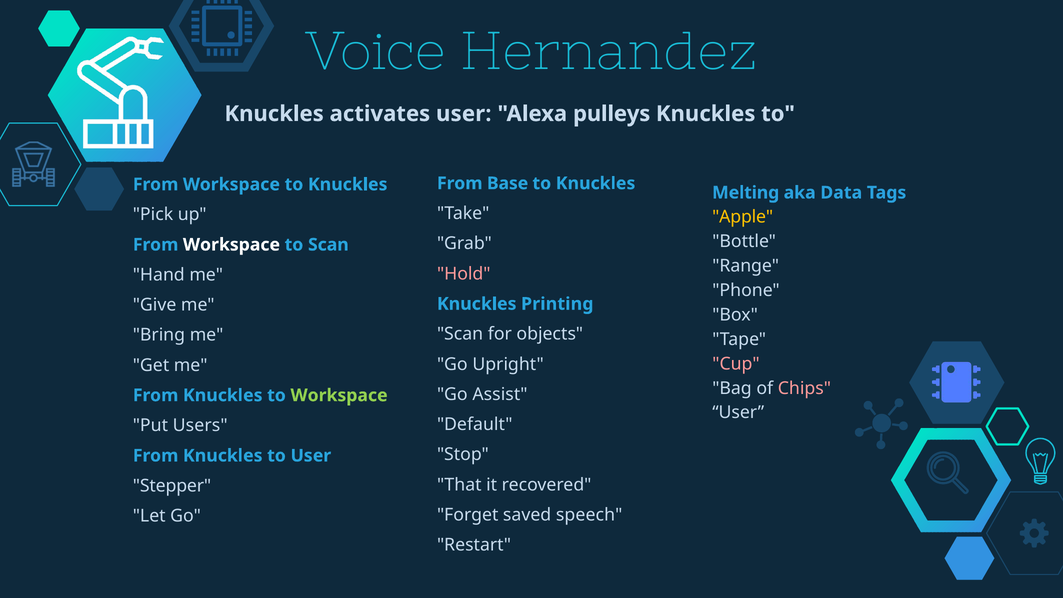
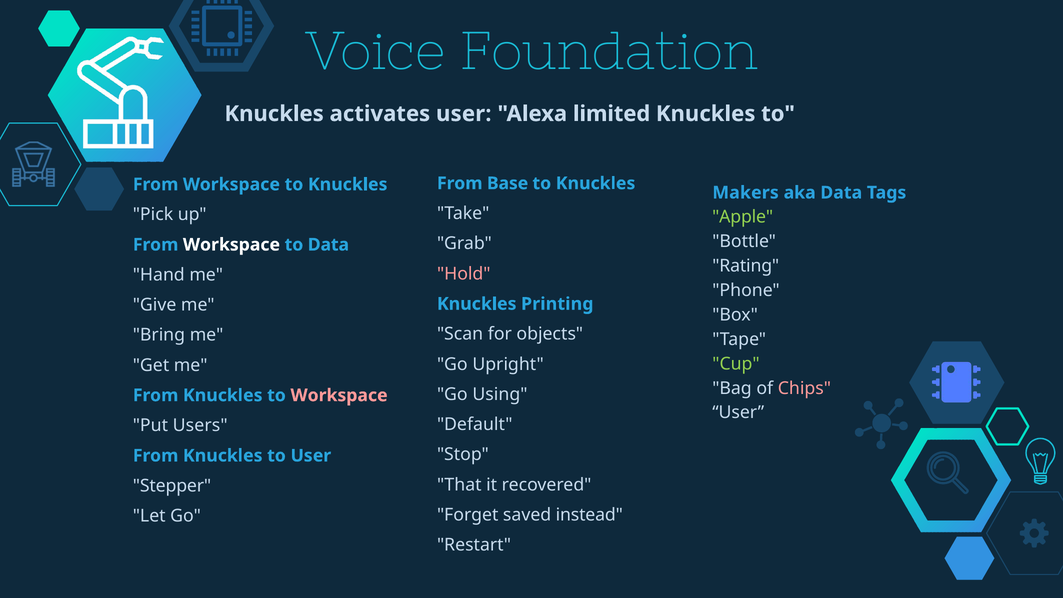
Hernandez: Hernandez -> Foundation
pulleys: pulleys -> limited
Melting: Melting -> Makers
Apple colour: yellow -> light green
to Scan: Scan -> Data
Range: Range -> Rating
Cup colour: pink -> light green
Assist: Assist -> Using
Workspace at (339, 395) colour: light green -> pink
speech: speech -> instead
